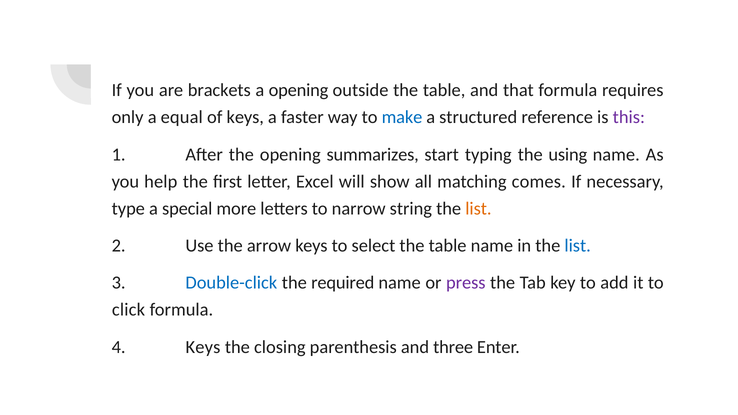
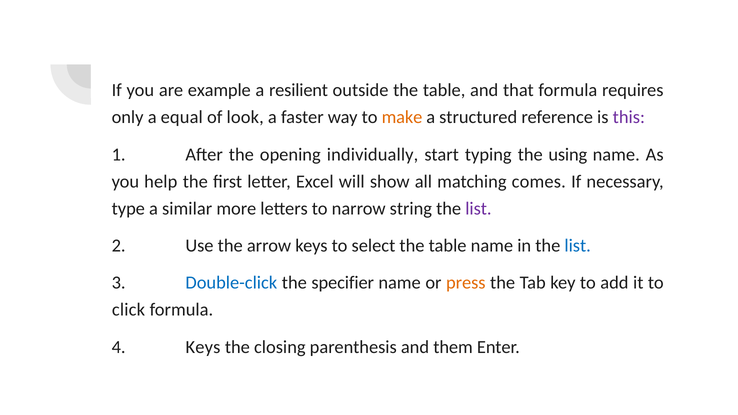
brackets: brackets -> example
a opening: opening -> resilient
of keys: keys -> look
make colour: blue -> orange
summarizes: summarizes -> individually
special: special -> similar
list at (478, 208) colour: orange -> purple
required: required -> specifier
press colour: purple -> orange
three: three -> them
